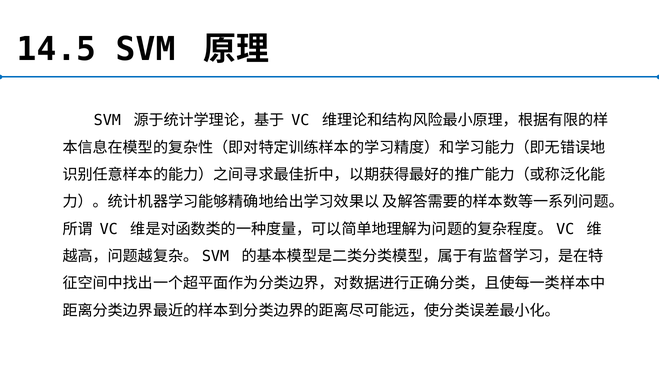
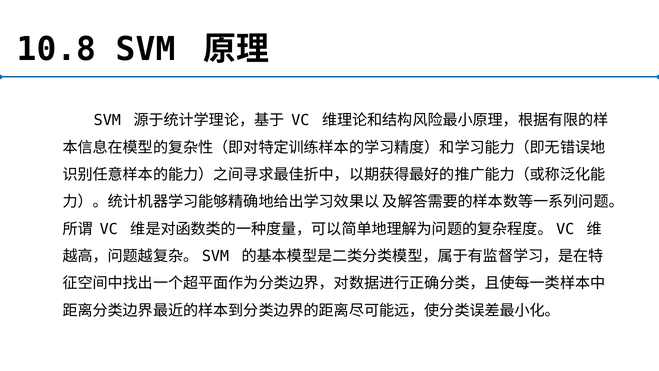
14.5: 14.5 -> 10.8
